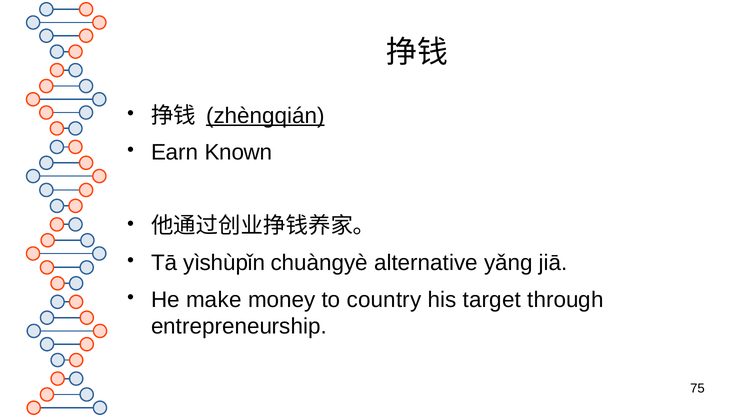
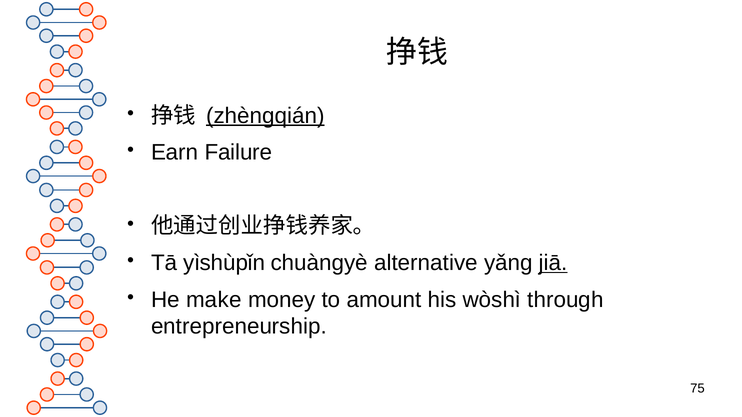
Known: Known -> Failure
jiā underline: none -> present
country: country -> amount
target: target -> wòshì
